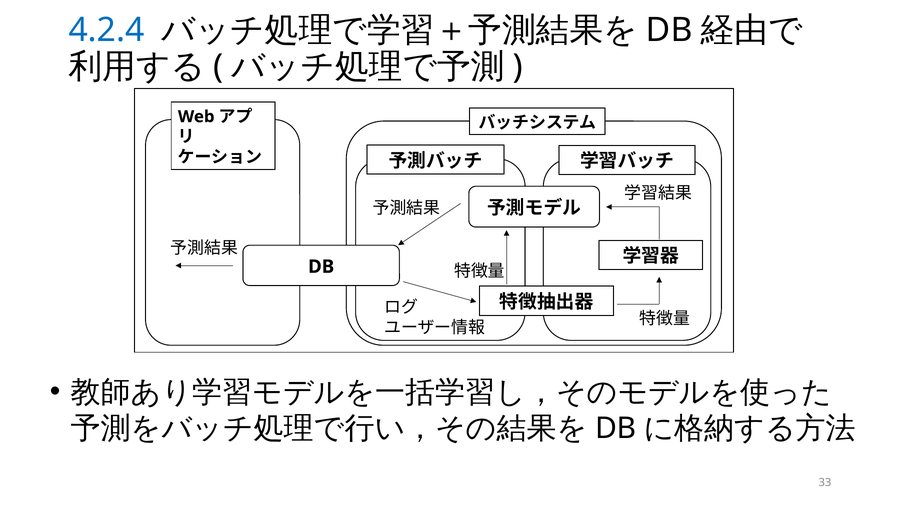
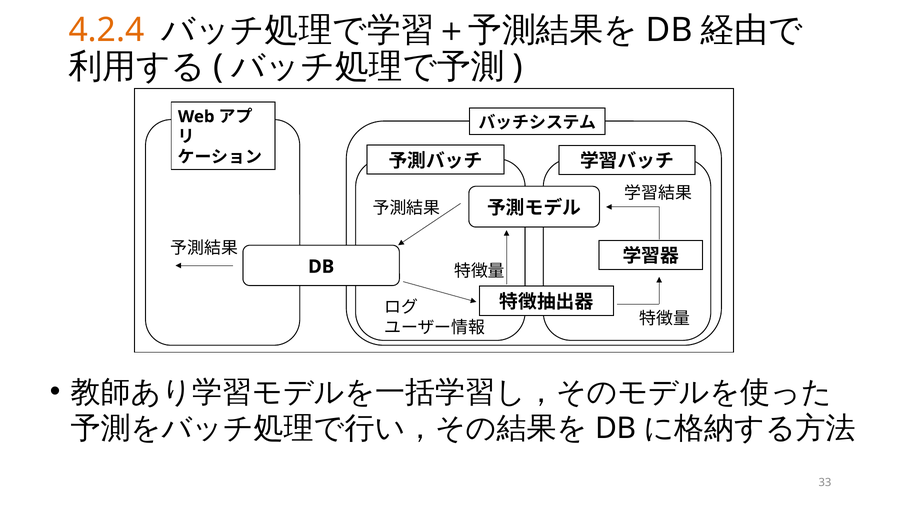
4.2.4 colour: blue -> orange
